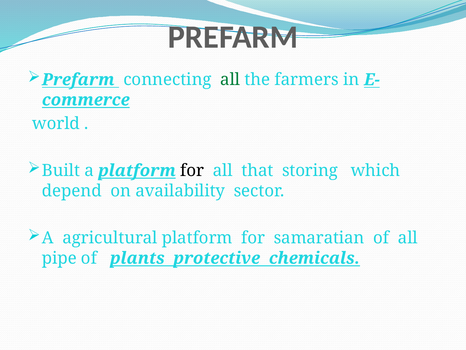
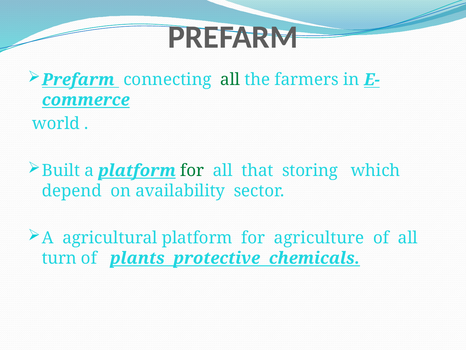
for at (192, 170) colour: black -> green
samaratian: samaratian -> agriculture
pipe: pipe -> turn
